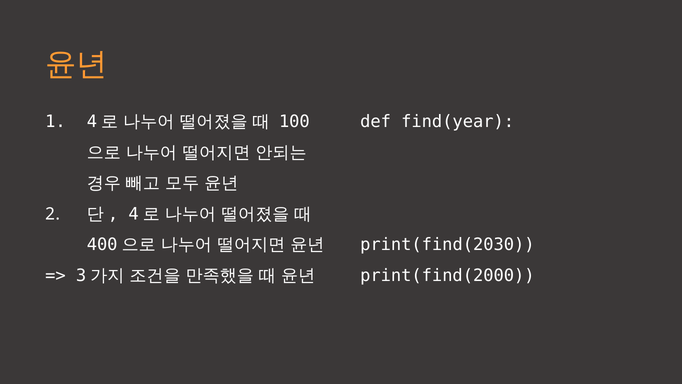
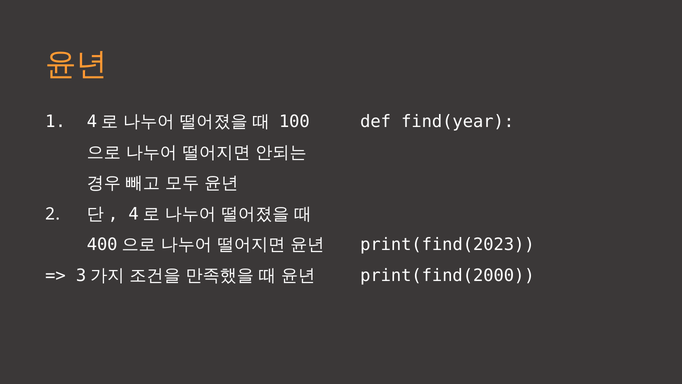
print(find(2030: print(find(2030 -> print(find(2023
